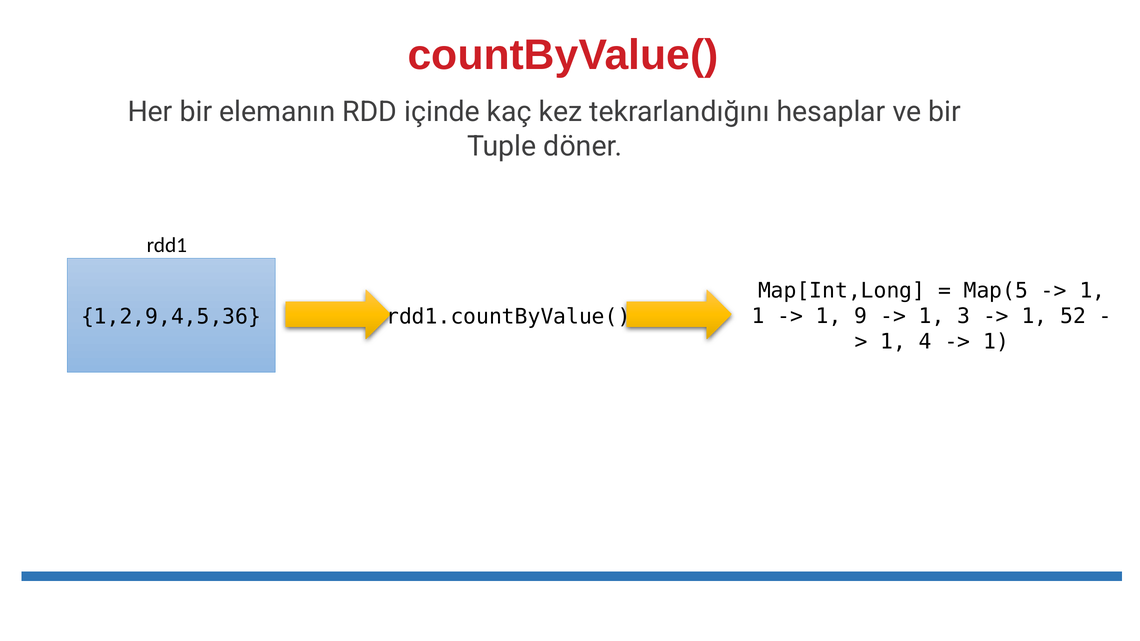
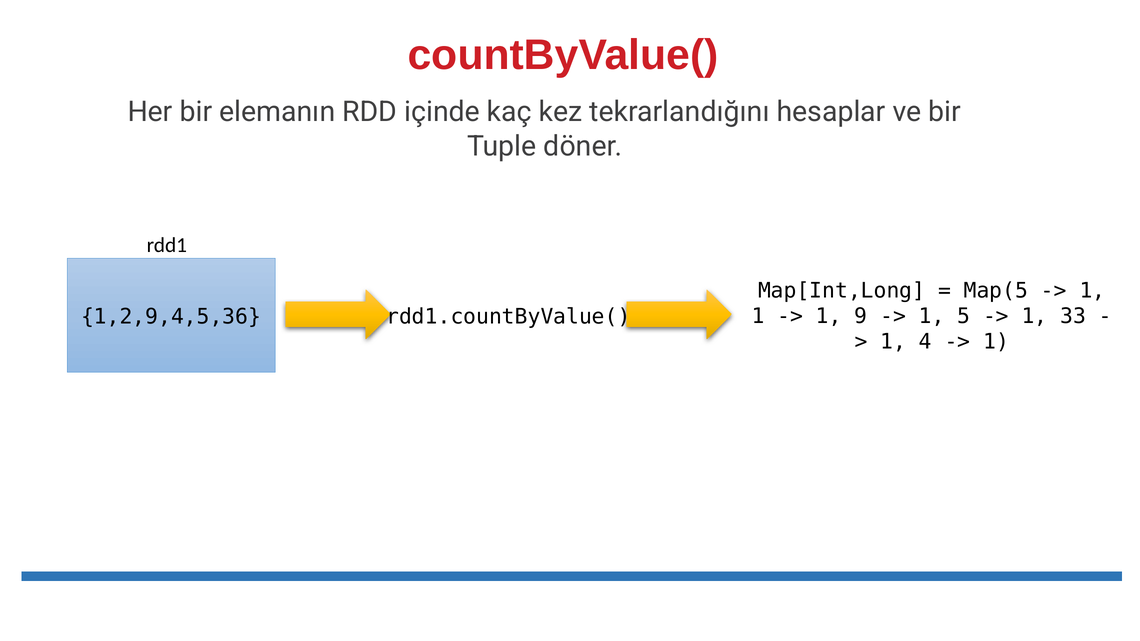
3: 3 -> 5
52: 52 -> 33
